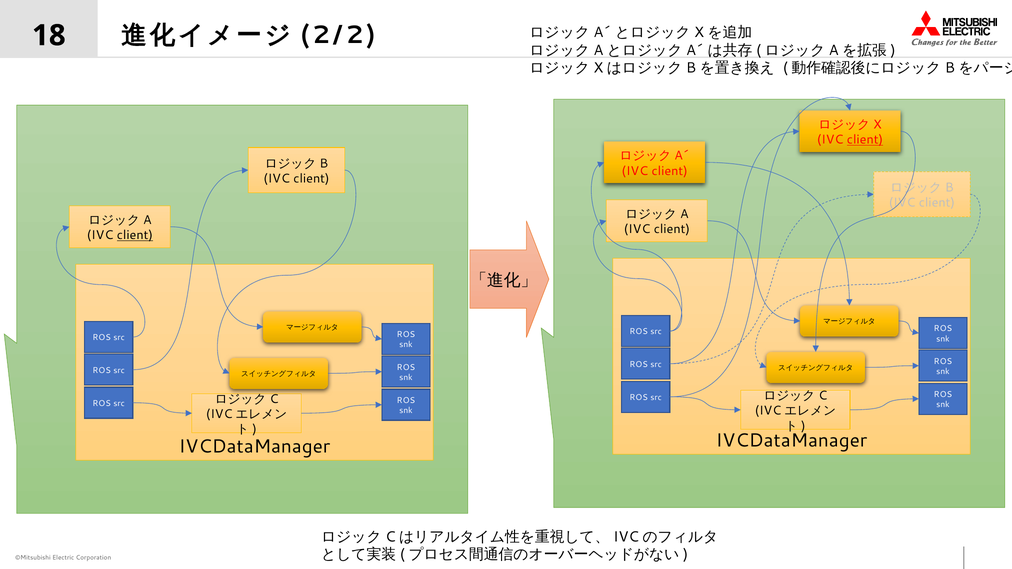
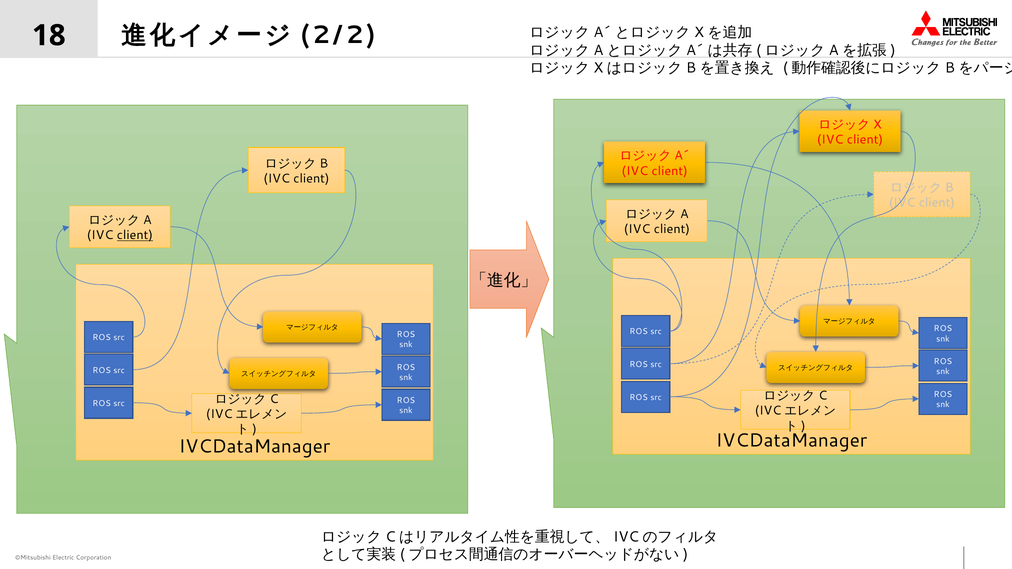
client at (865, 140) underline: present -> none
